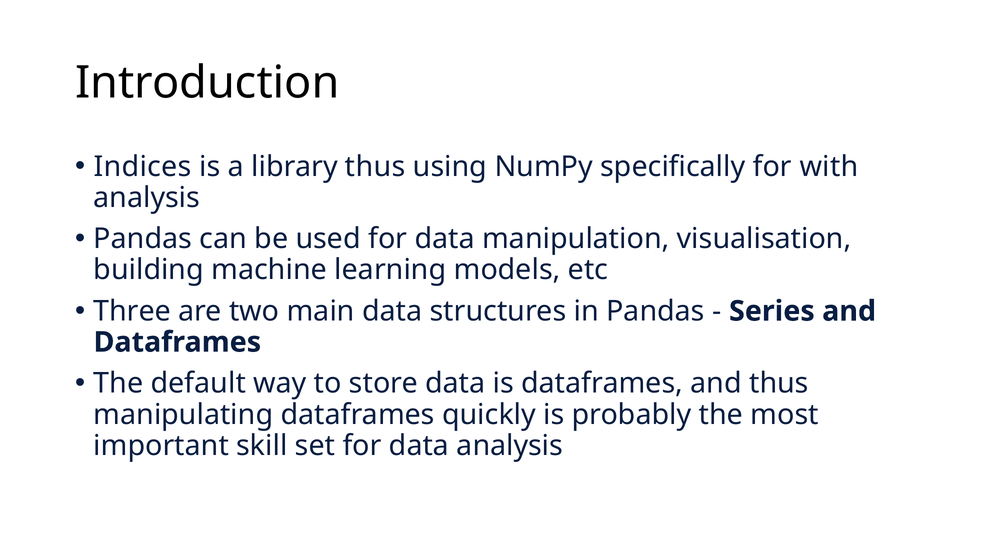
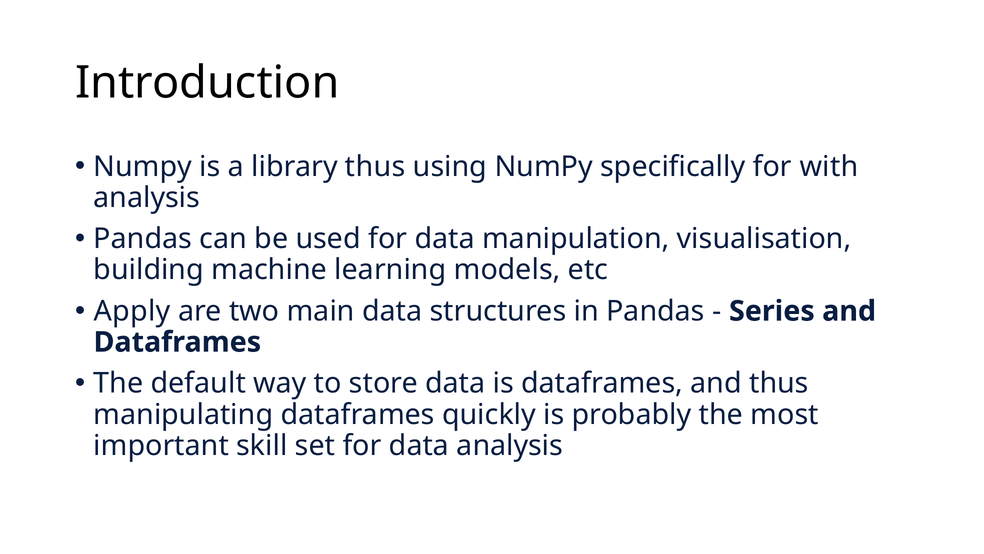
Indices at (143, 166): Indices -> Numpy
Three: Three -> Apply
